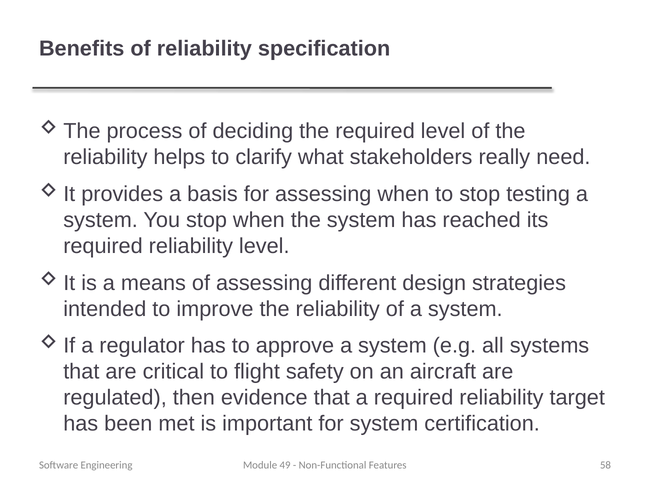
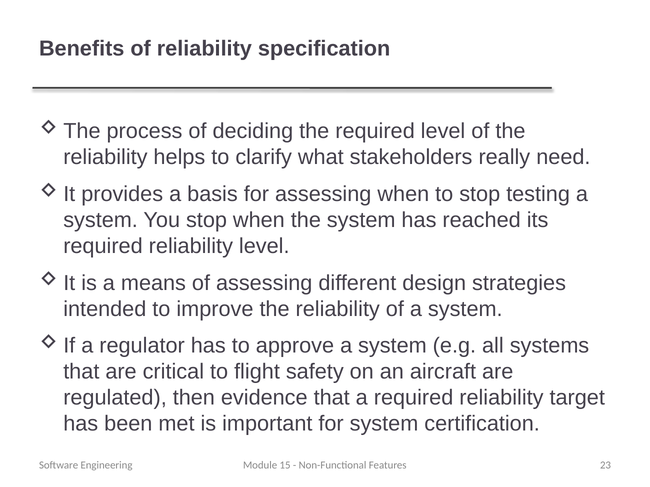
49: 49 -> 15
58: 58 -> 23
